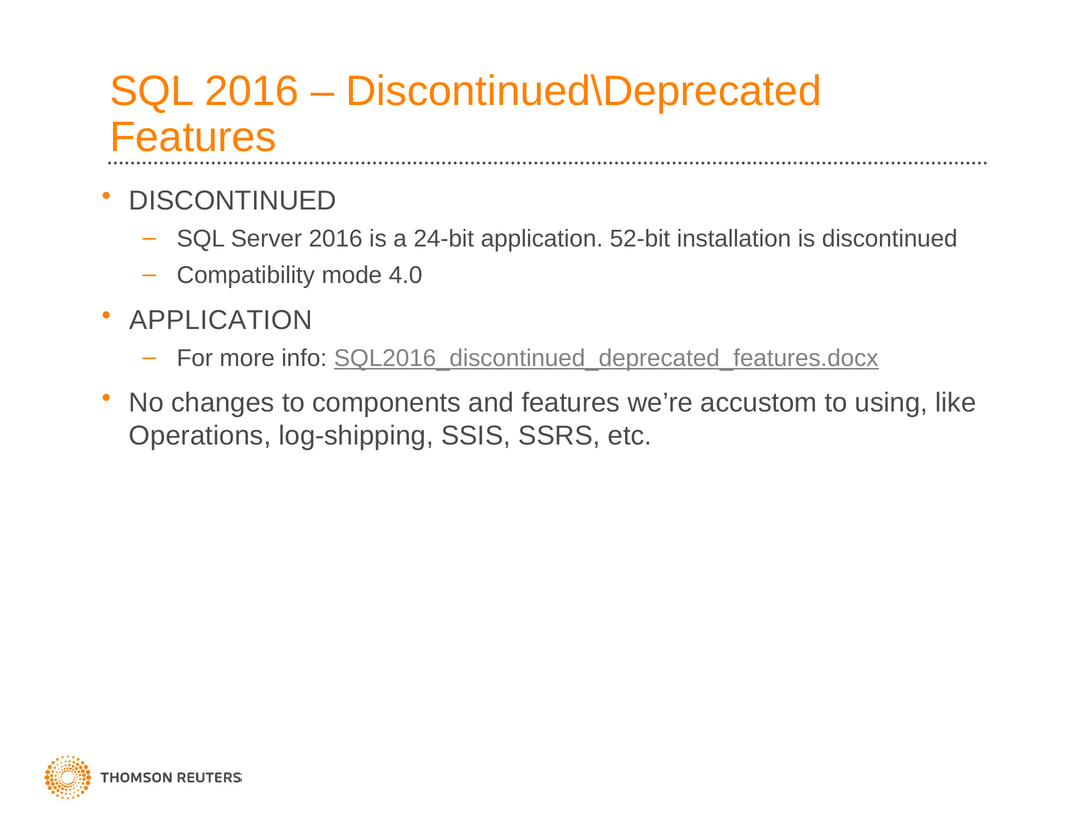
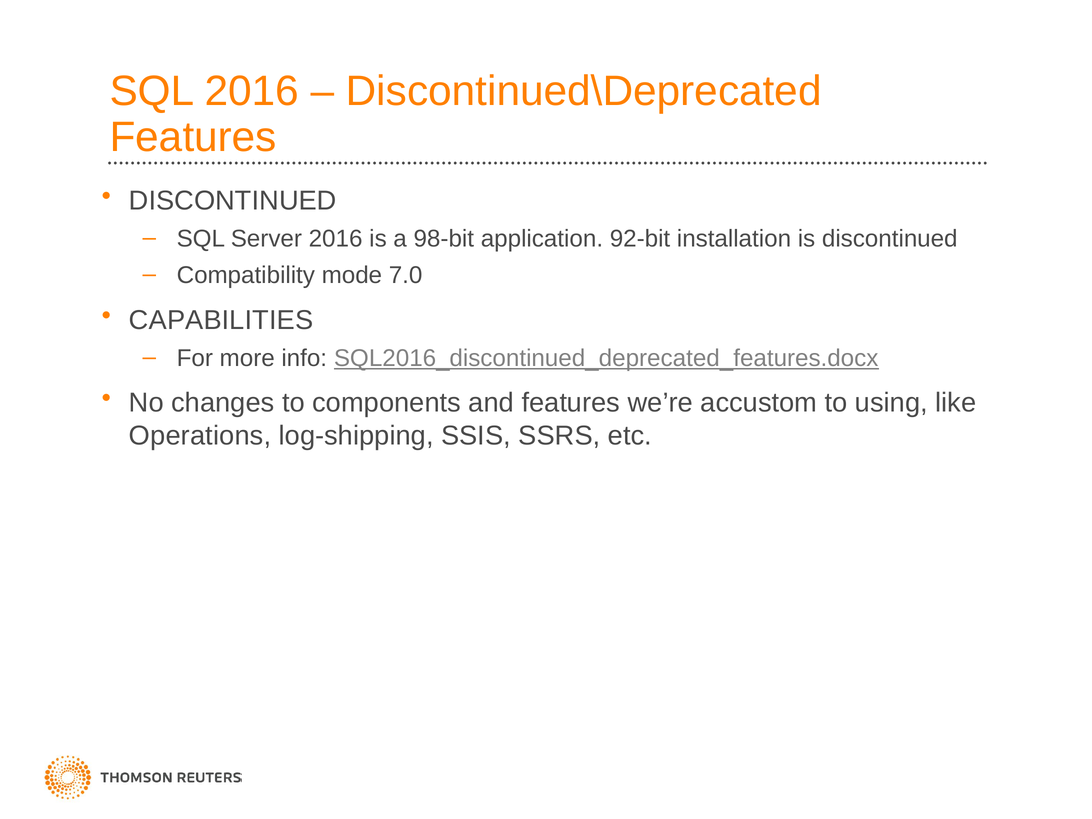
24-bit: 24-bit -> 98-bit
52-bit: 52-bit -> 92-bit
4.0: 4.0 -> 7.0
APPLICATION at (221, 320): APPLICATION -> CAPABILITIES
